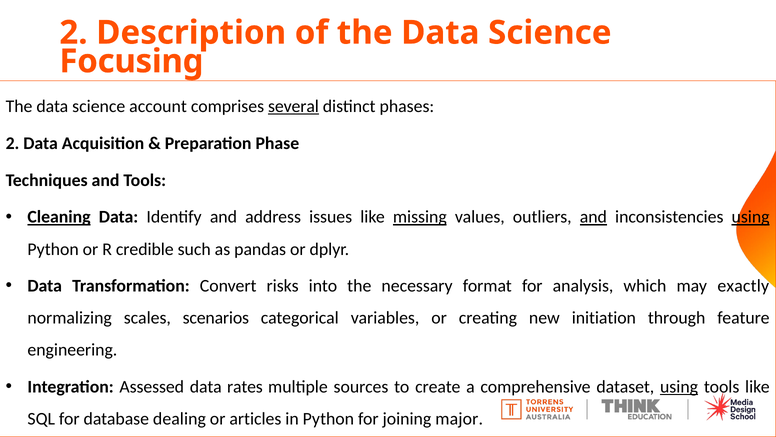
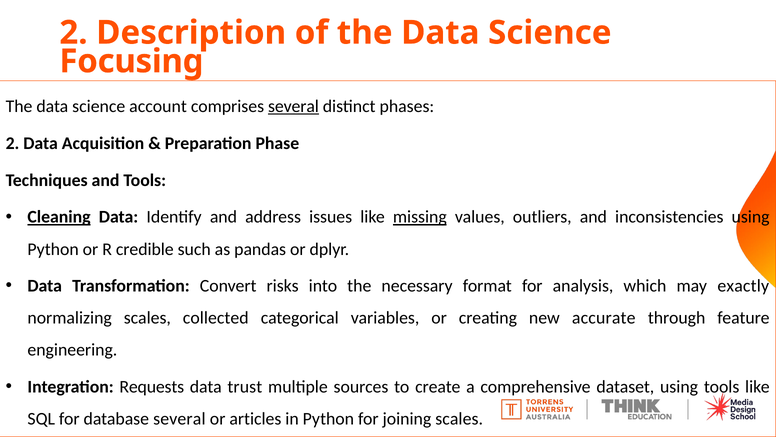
and at (593, 217) underline: present -> none
using at (751, 217) underline: present -> none
scenarios: scenarios -> collected
initiation: initiation -> accurate
Assessed: Assessed -> Requests
rates: rates -> trust
using at (679, 387) underline: present -> none
database dealing: dealing -> several
joining major: major -> scales
